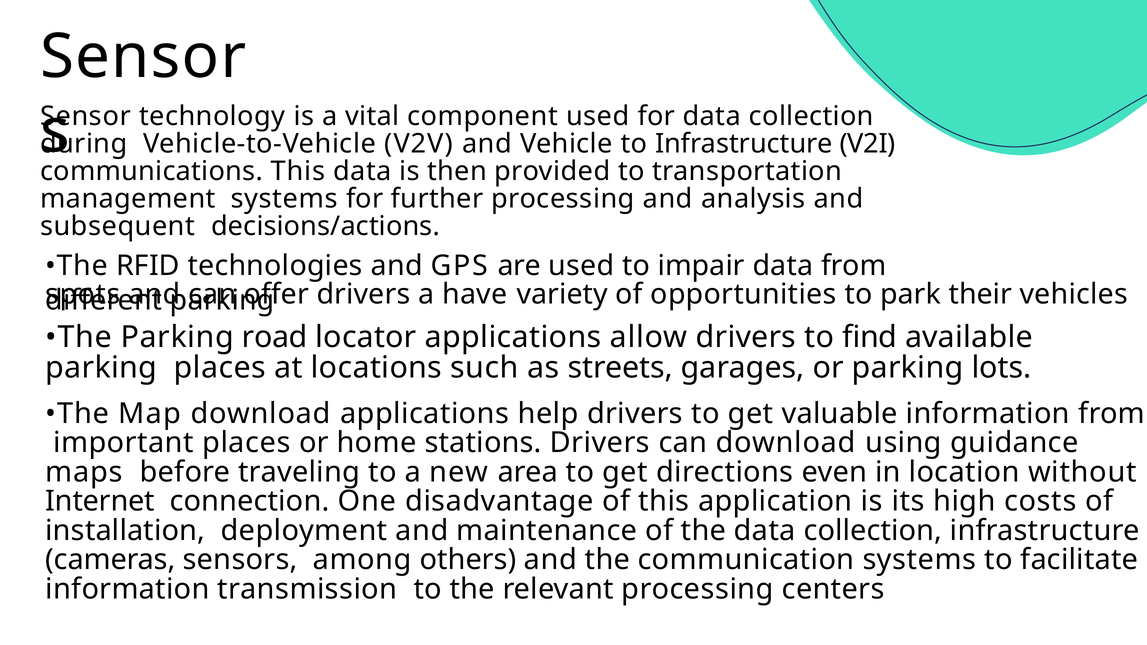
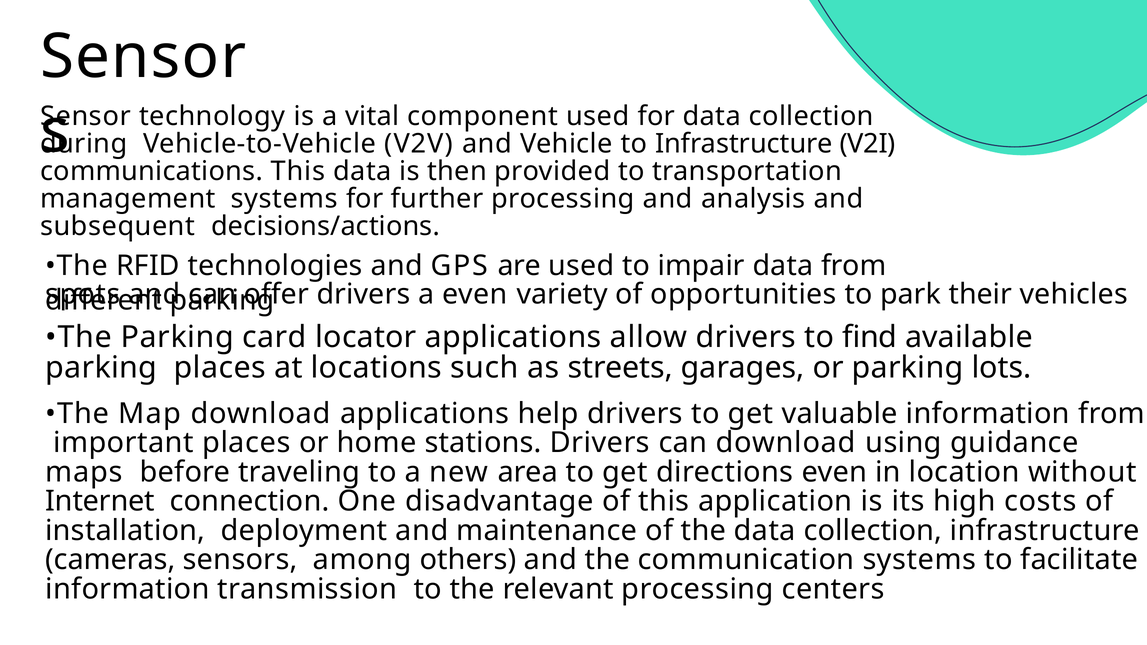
a have: have -> even
road: road -> card
